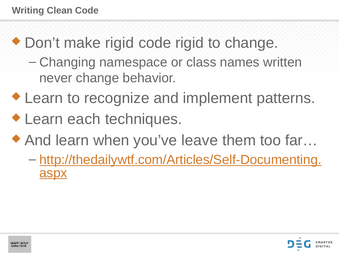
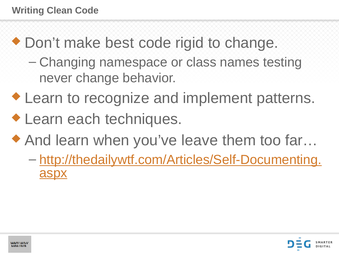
make rigid: rigid -> best
written: written -> testing
